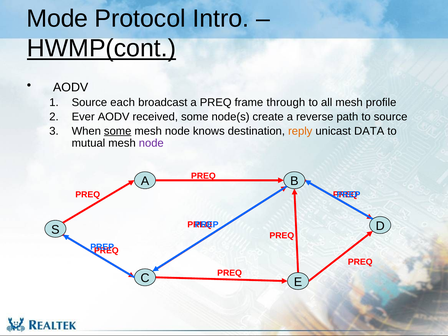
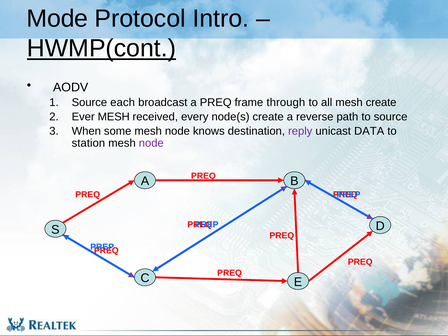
mesh profile: profile -> create
Ever AODV: AODV -> MESH
received some: some -> every
some at (118, 131) underline: present -> none
reply colour: orange -> purple
mutual: mutual -> station
